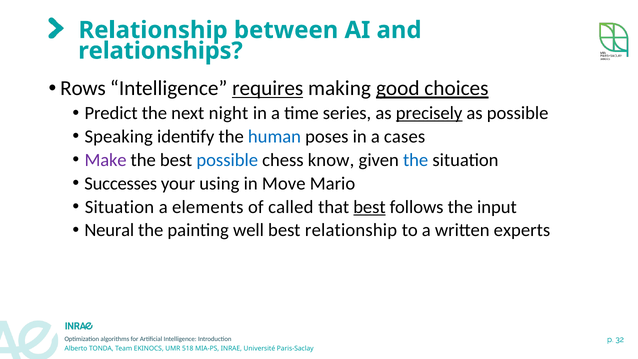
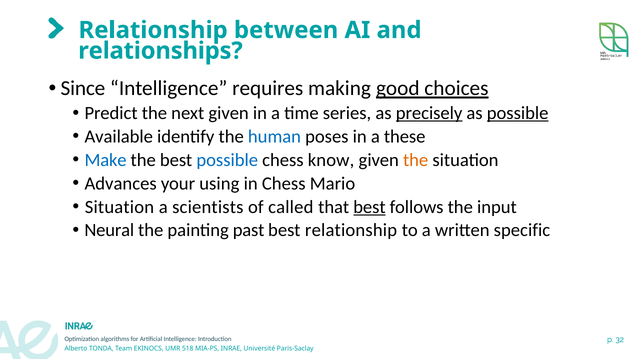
Rows: Rows -> Since
requires underline: present -> none
next night: night -> given
possible at (518, 113) underline: none -> present
Speaking: Speaking -> Available
cases: cases -> these
Make colour: purple -> blue
the at (416, 160) colour: blue -> orange
Successes: Successes -> Advances
in Move: Move -> Chess
elements: elements -> scientists
well: well -> past
experts: experts -> specific
